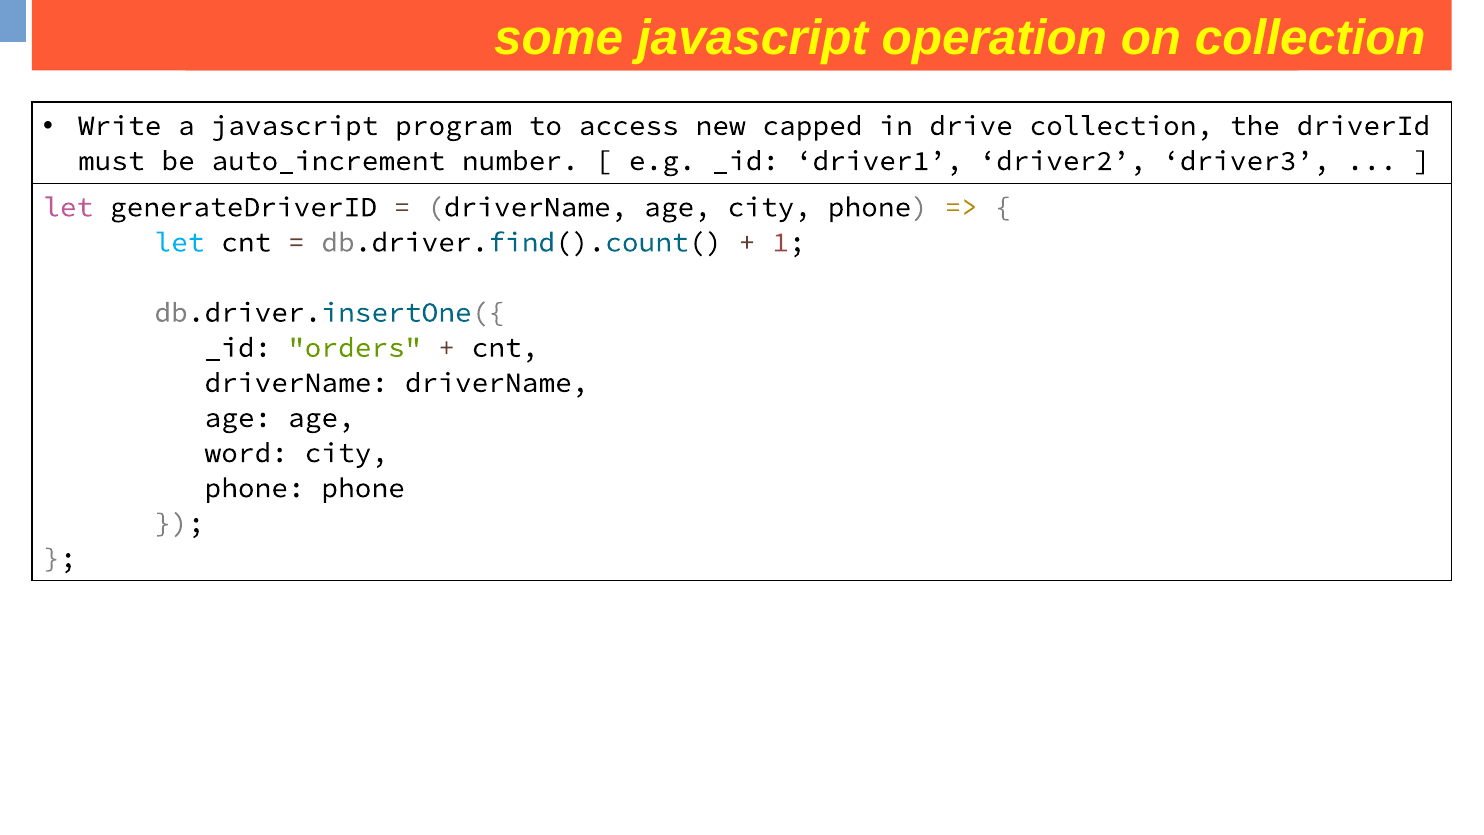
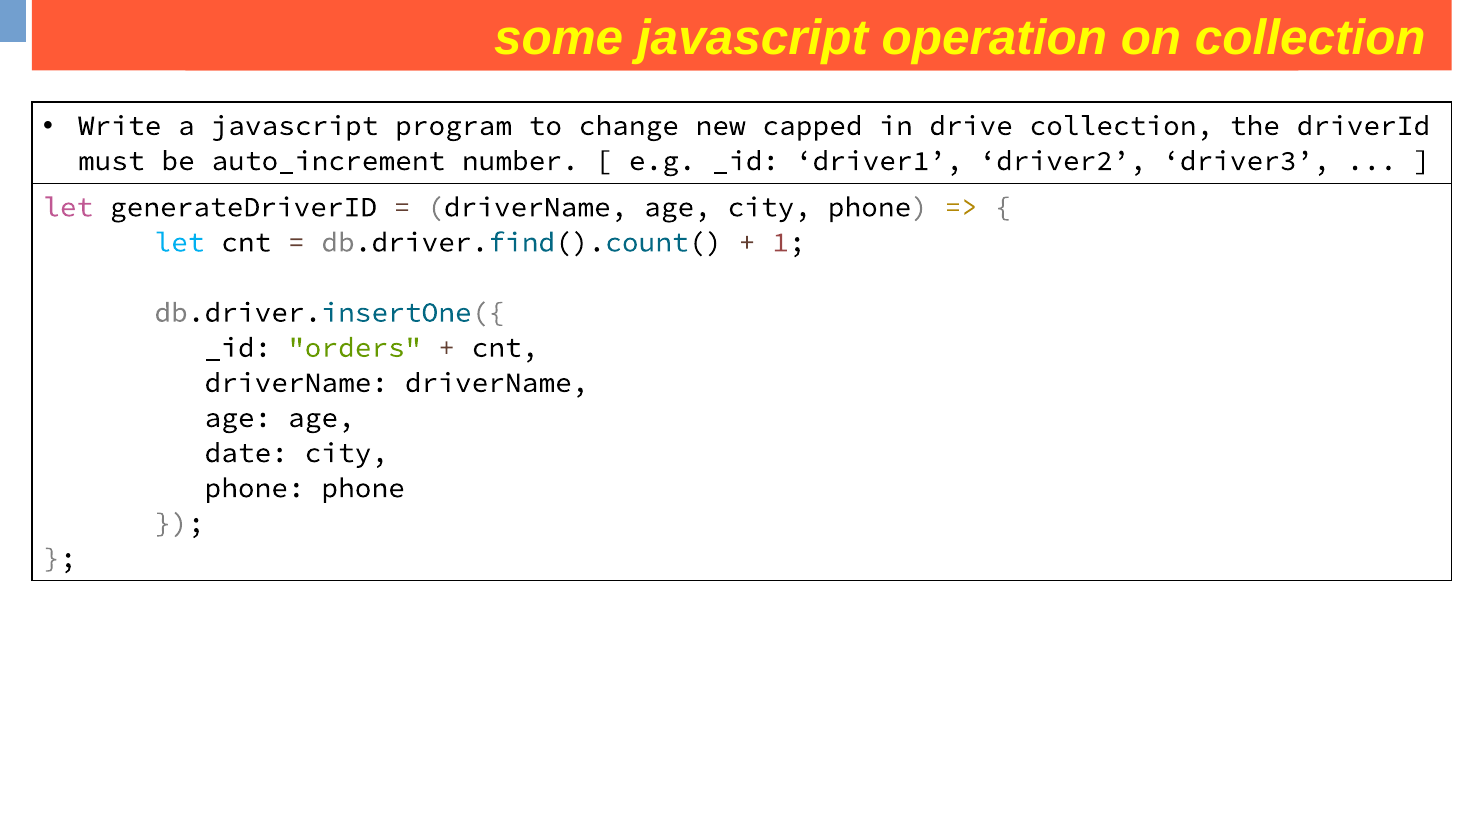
access: access -> change
word: word -> date
